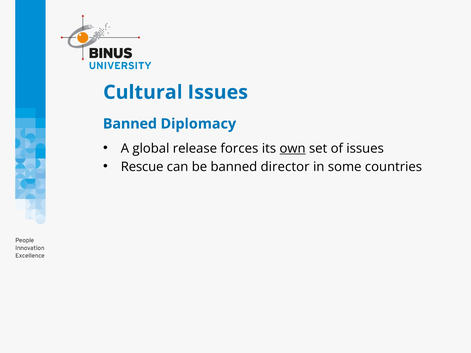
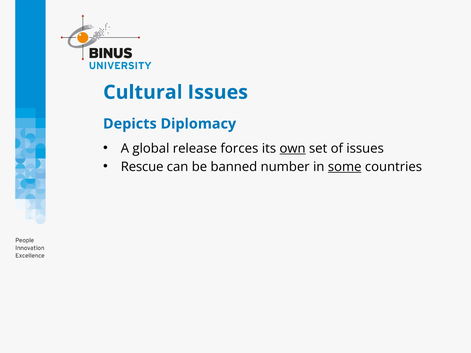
Banned at (130, 124): Banned -> Depicts
director: director -> number
some underline: none -> present
